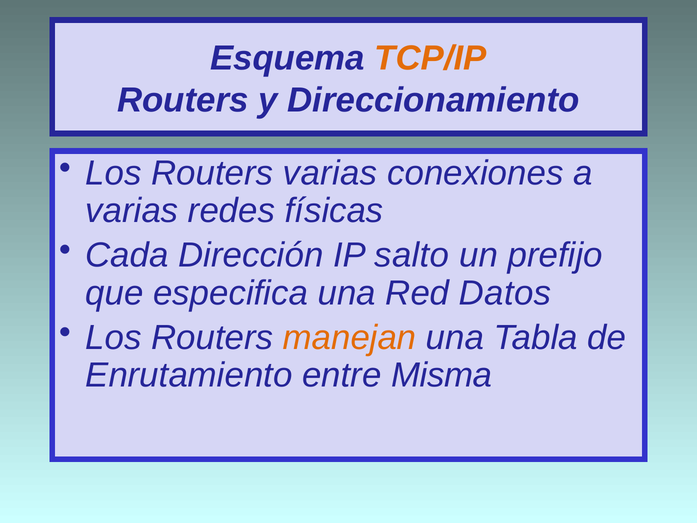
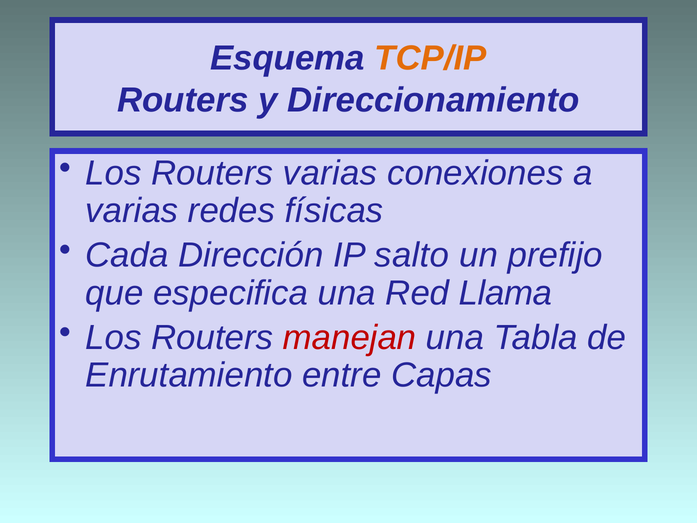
Datos: Datos -> Llama
manejan colour: orange -> red
Misma: Misma -> Capas
